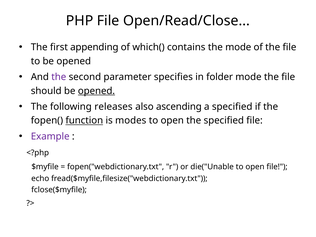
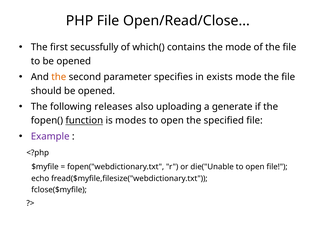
appending: appending -> secussfully
the at (59, 77) colour: purple -> orange
folder: folder -> exists
opened at (96, 91) underline: present -> none
ascending: ascending -> uploading
a specified: specified -> generate
